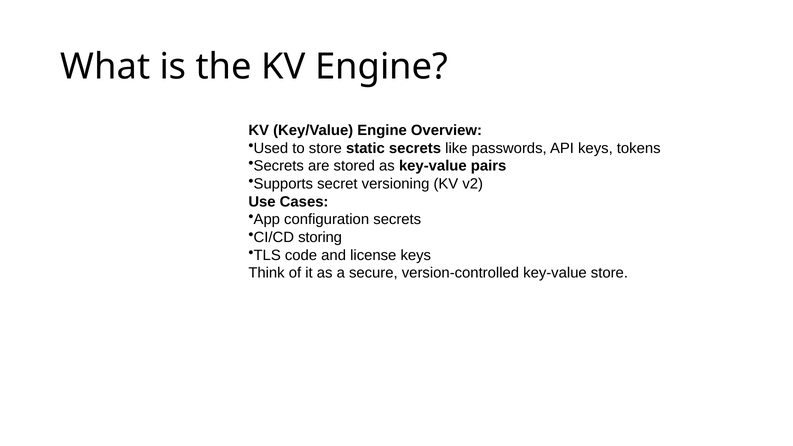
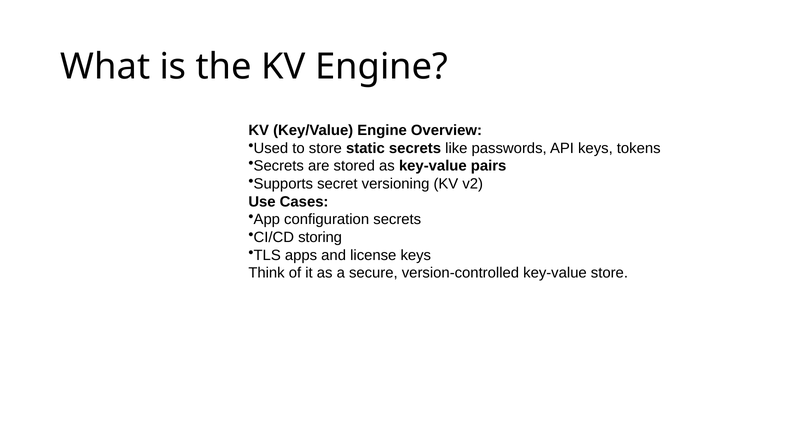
code: code -> apps
